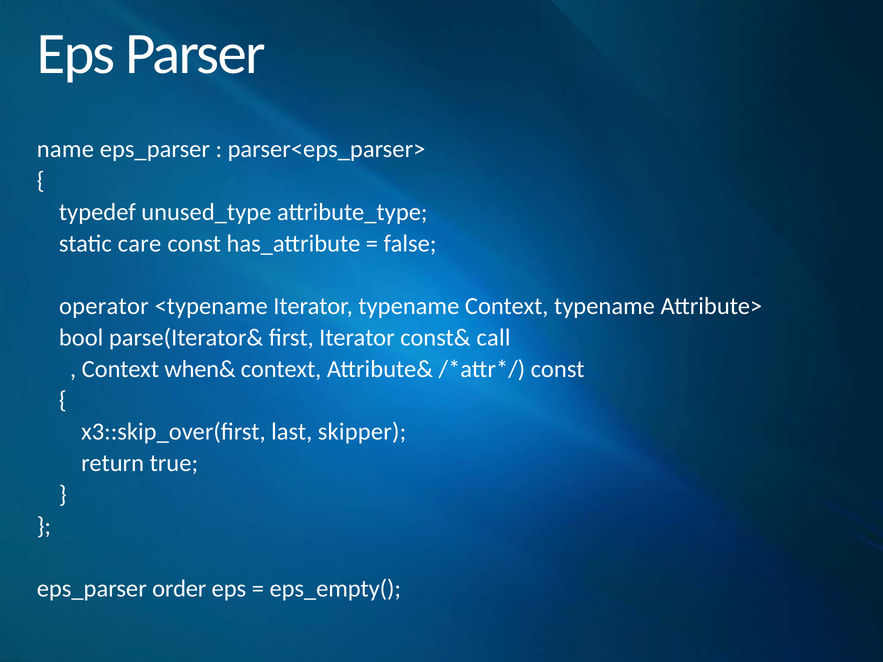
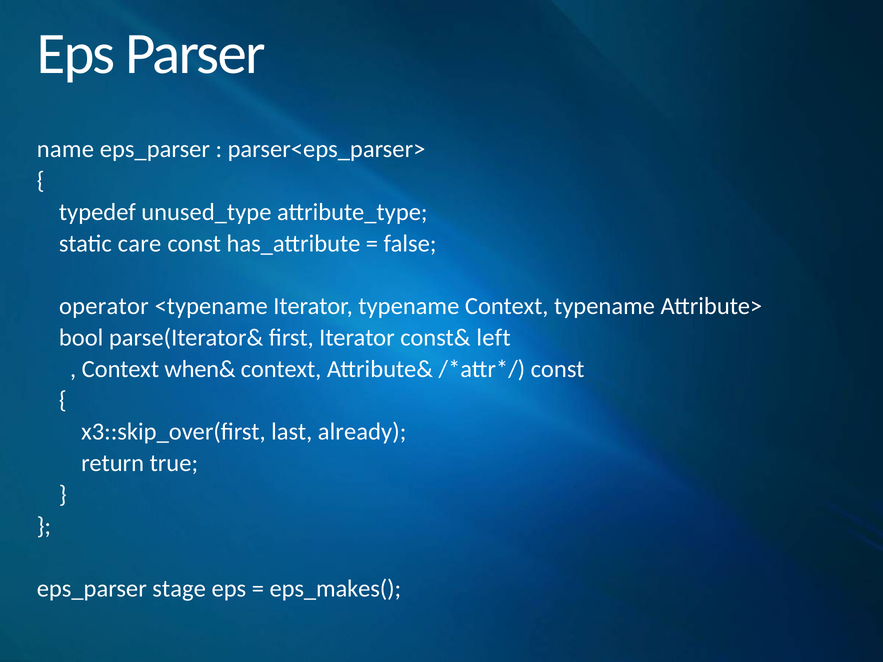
call: call -> left
skipper: skipper -> already
order: order -> stage
eps_empty(: eps_empty( -> eps_makes(
